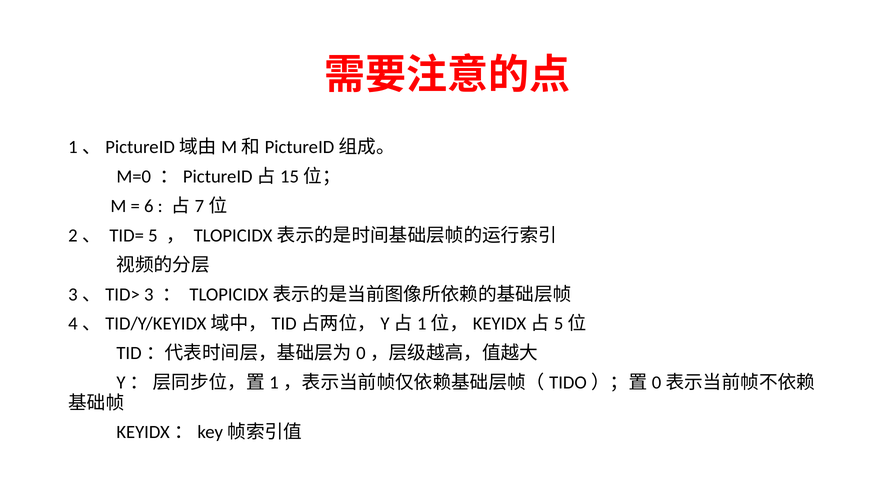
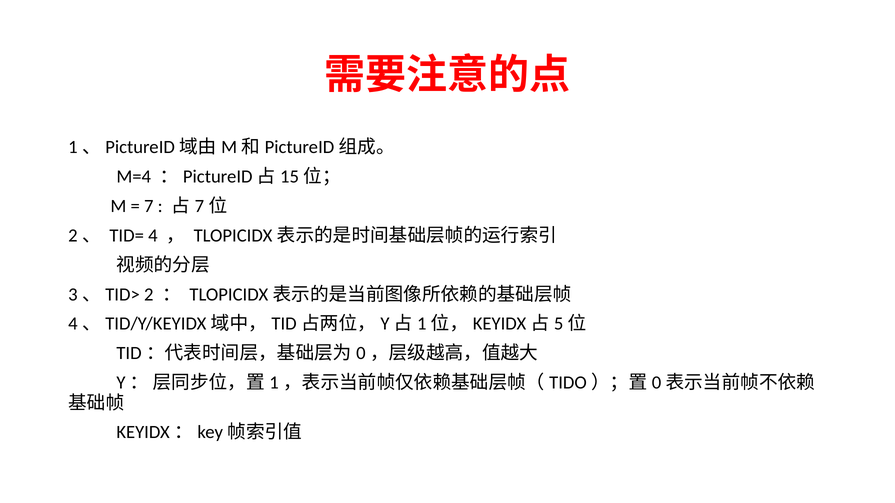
M=0: M=0 -> M=4
6: 6 -> 7
5: 5 -> 4
3: 3 -> 2
